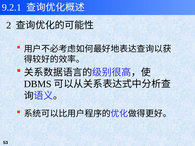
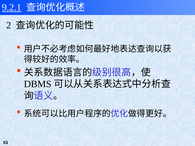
9.2.1 underline: none -> present
